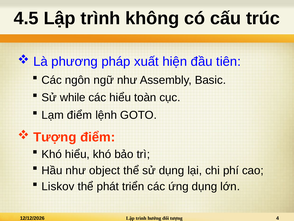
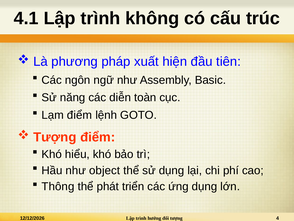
4.5: 4.5 -> 4.1
while: while -> năng
các hiểu: hiểu -> diễn
Liskov: Liskov -> Thông
